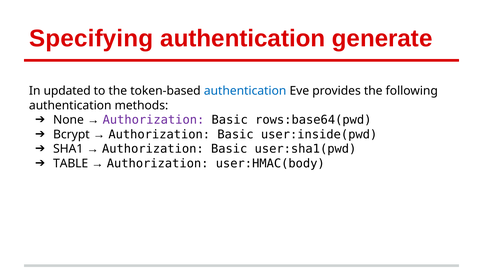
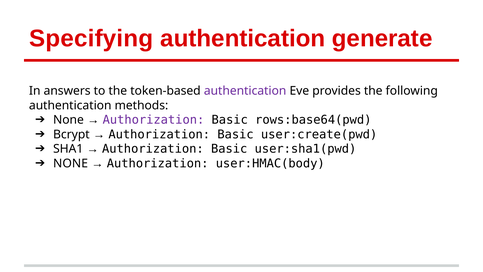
updated: updated -> answers
authentication at (245, 91) colour: blue -> purple
user:inside(pwd: user:inside(pwd -> user:create(pwd
TABLE at (71, 163): TABLE -> NONE
